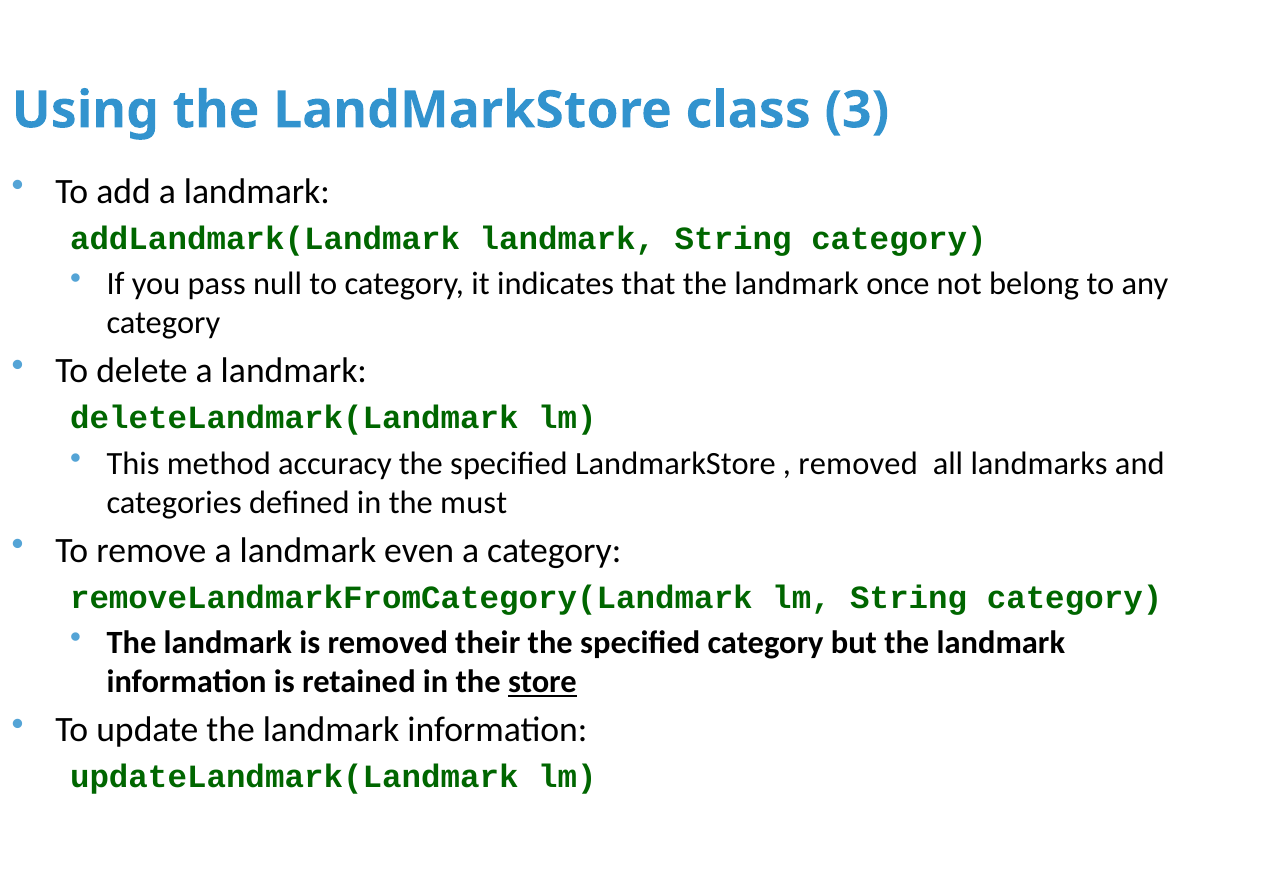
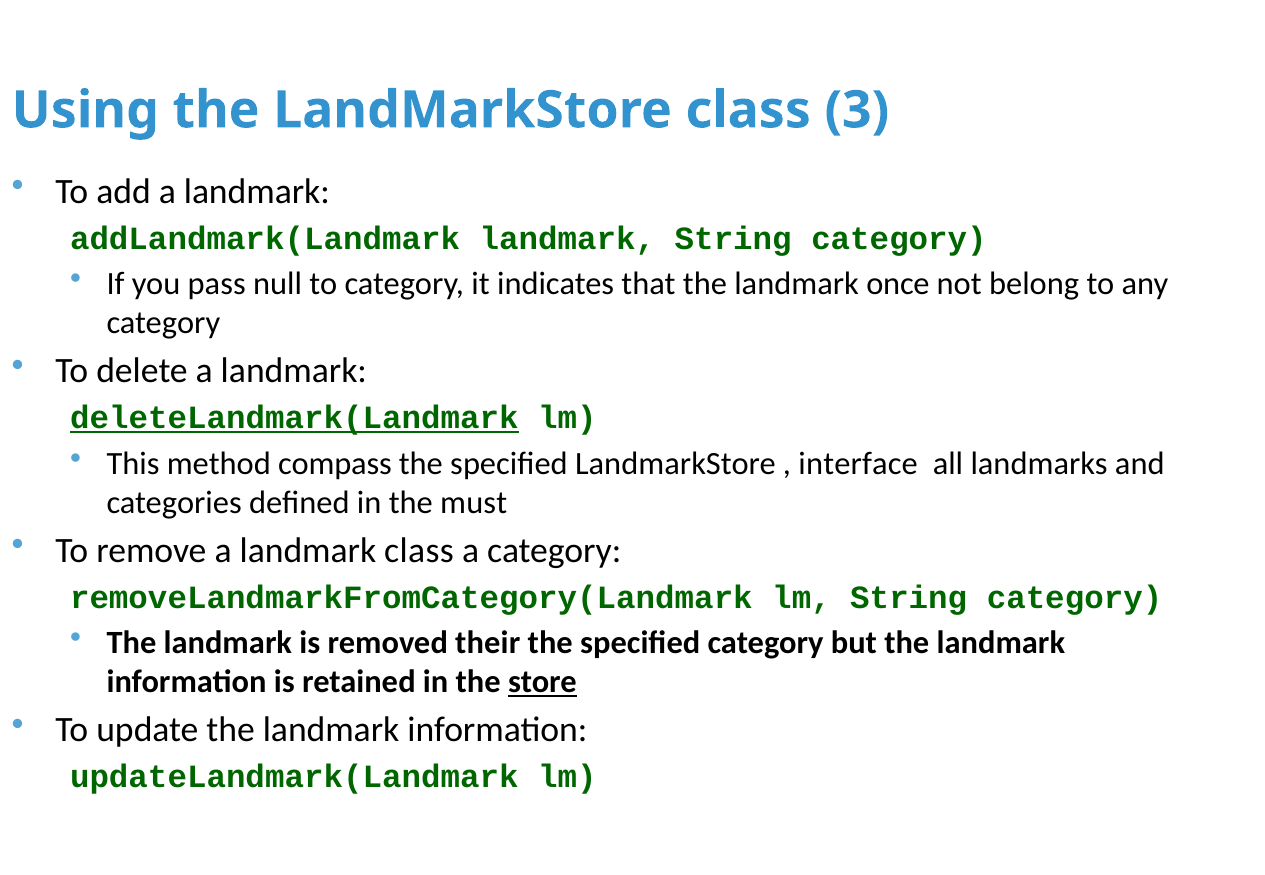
deleteLandmark(Landmark underline: none -> present
accuracy: accuracy -> compass
removed at (858, 464): removed -> interface
landmark even: even -> class
